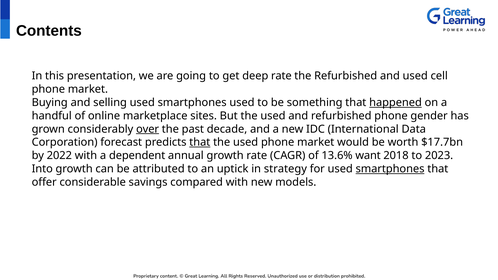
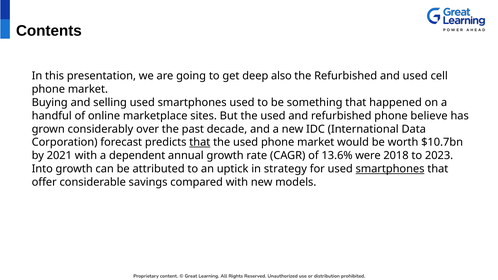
deep rate: rate -> also
happened underline: present -> none
gender: gender -> believe
over underline: present -> none
$17.7bn: $17.7bn -> $10.7bn
2022: 2022 -> 2021
want: want -> were
